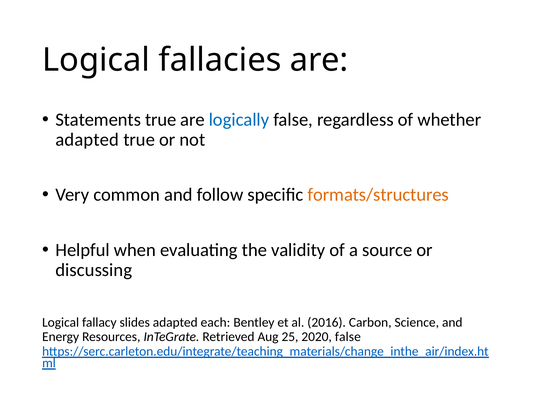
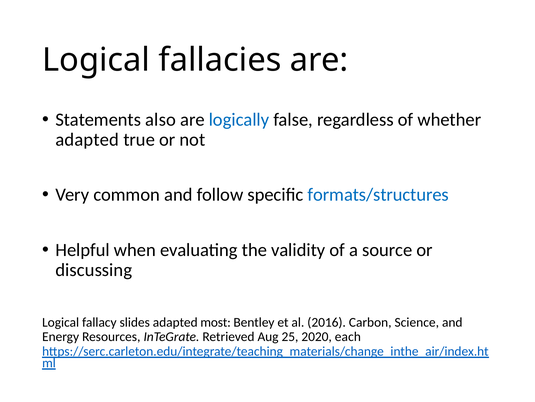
Statements true: true -> also
formats/structures colour: orange -> blue
each: each -> most
2020 false: false -> each
